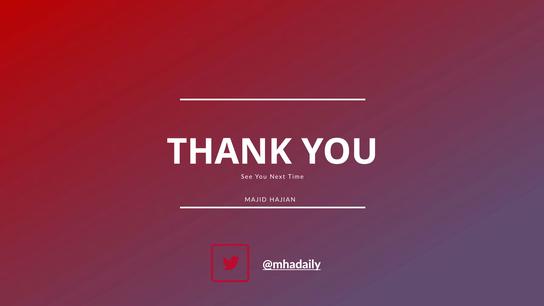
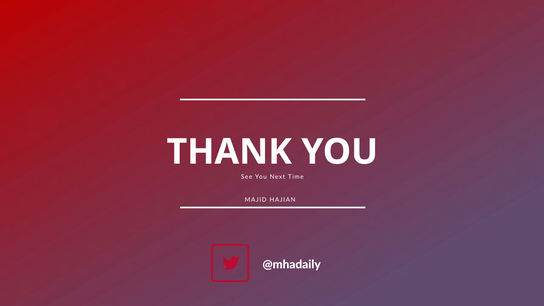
@mhadaily underline: present -> none
